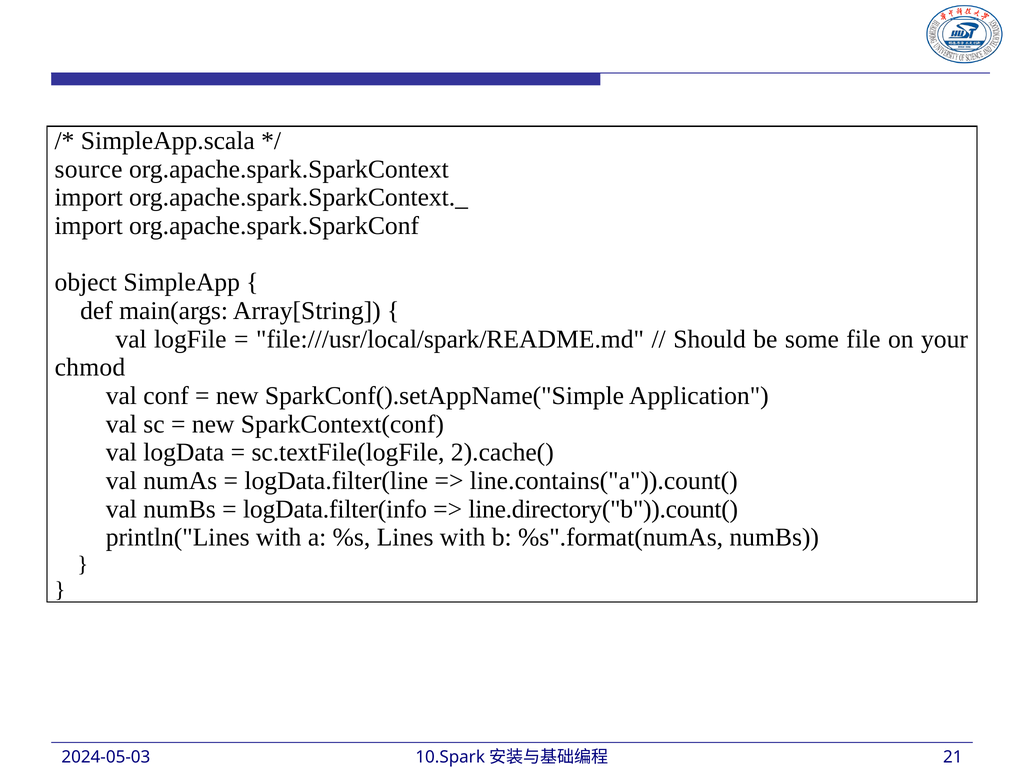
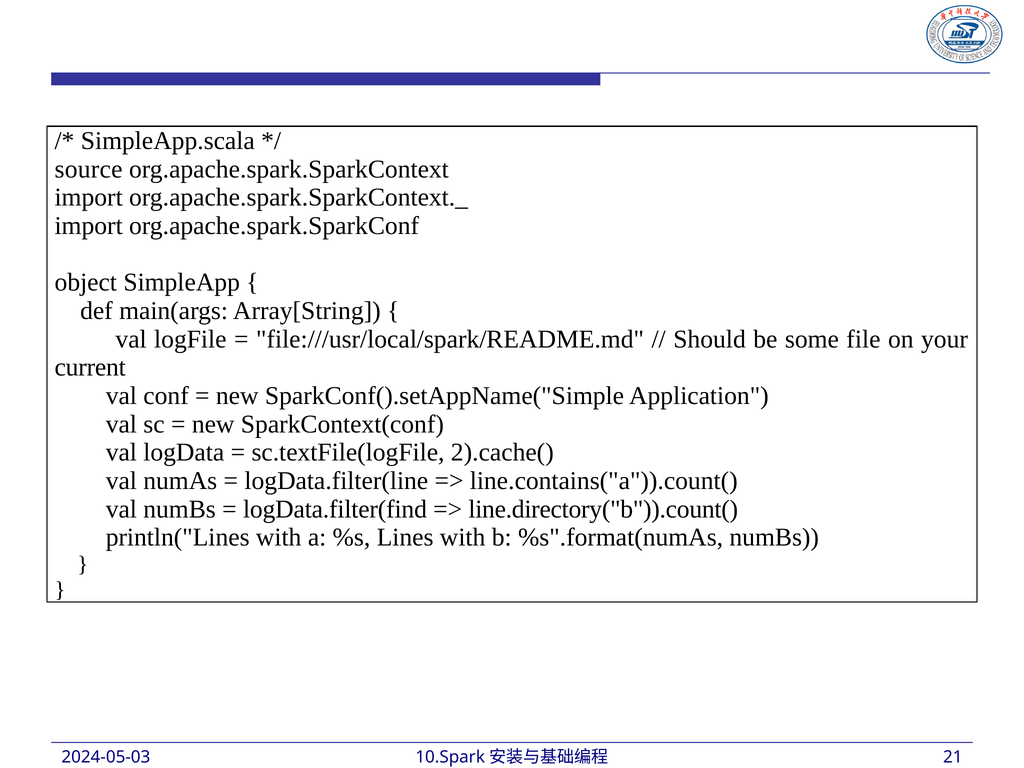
chmod: chmod -> current
logData.filter(info: logData.filter(info -> logData.filter(find
